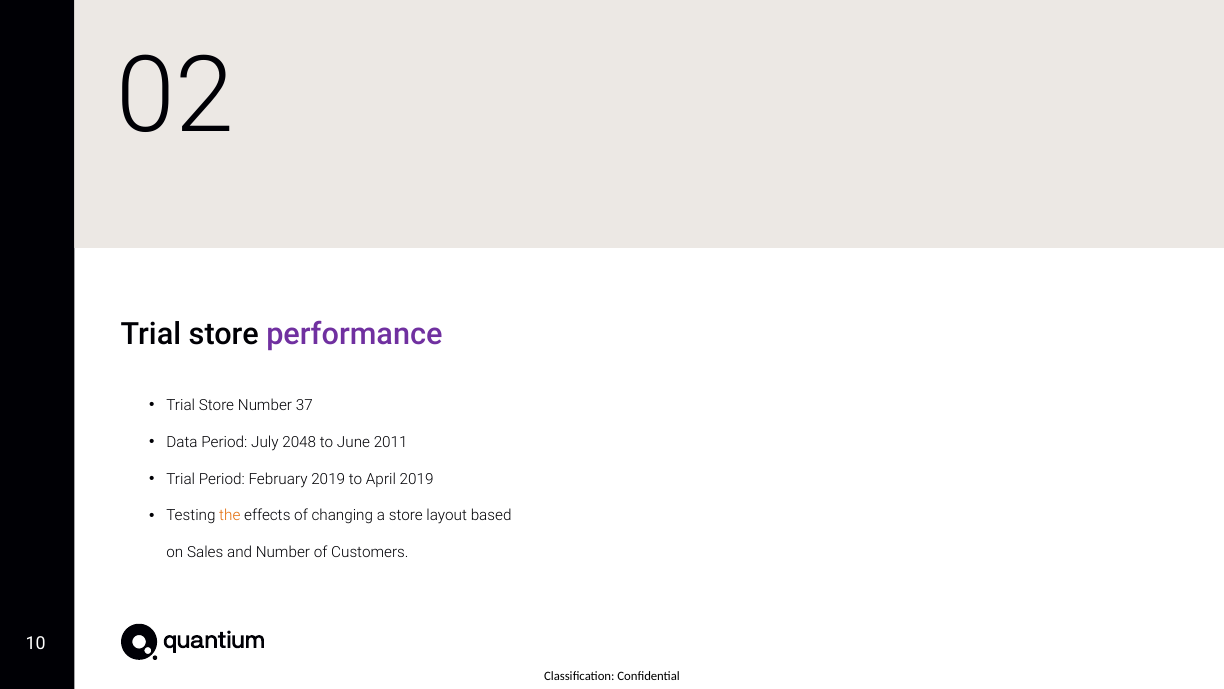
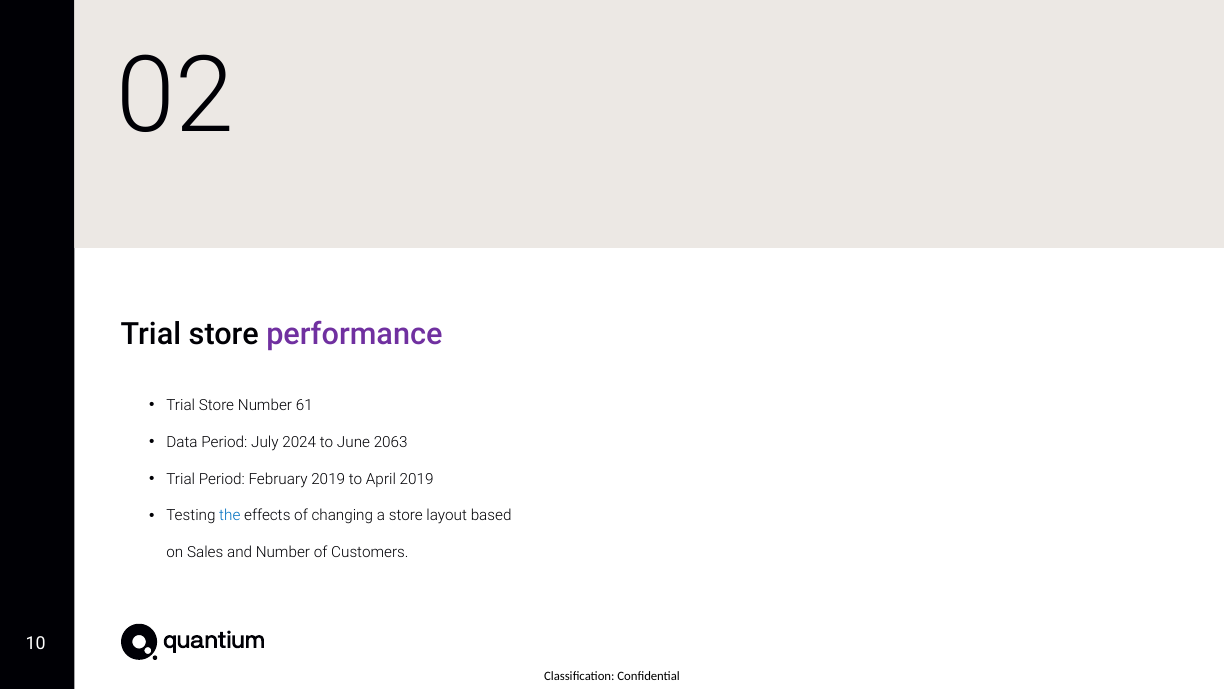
37: 37 -> 61
2048: 2048 -> 2024
2011: 2011 -> 2063
the colour: orange -> blue
